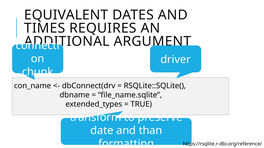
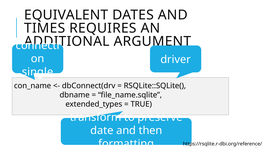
chunk: chunk -> single
than: than -> then
